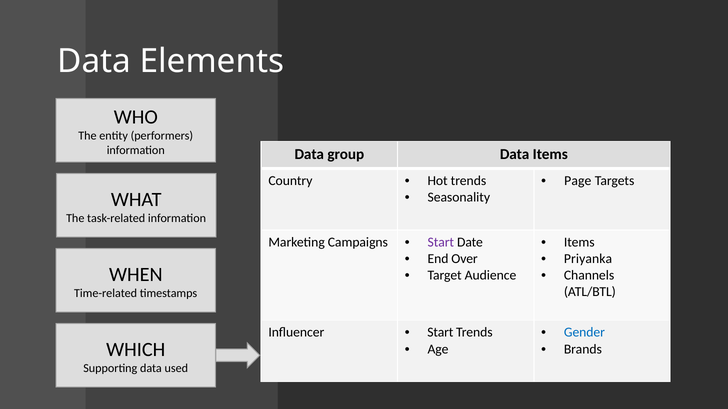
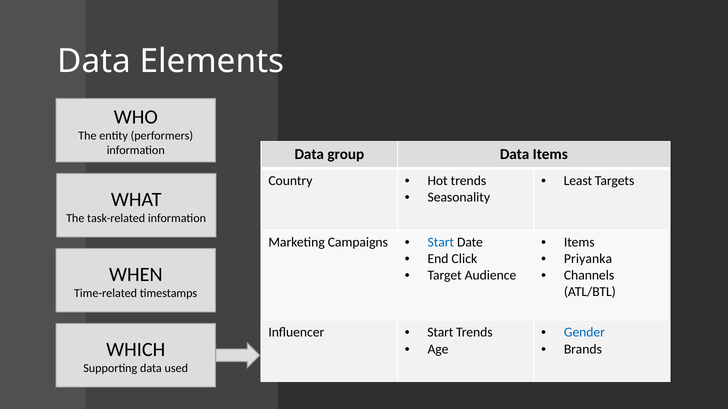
Page: Page -> Least
Start at (441, 242) colour: purple -> blue
Over: Over -> Click
